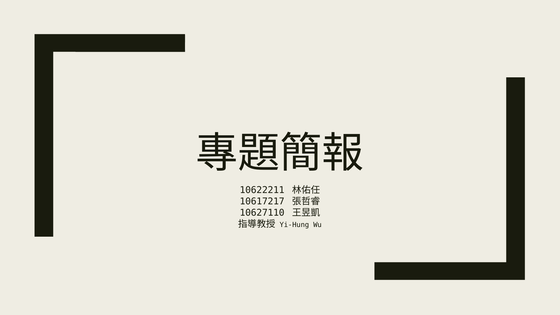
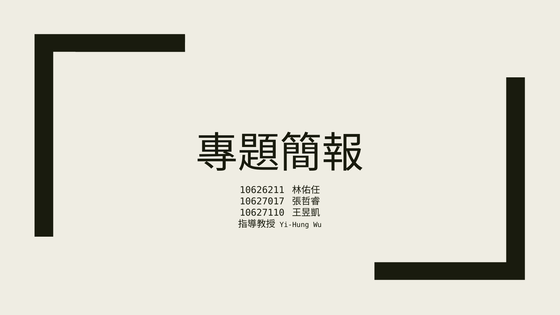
10622211: 10622211 -> 10626211
10617217: 10617217 -> 10627017
